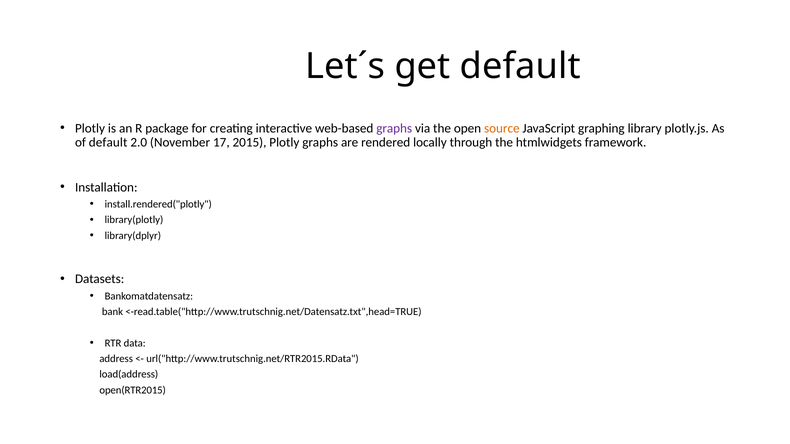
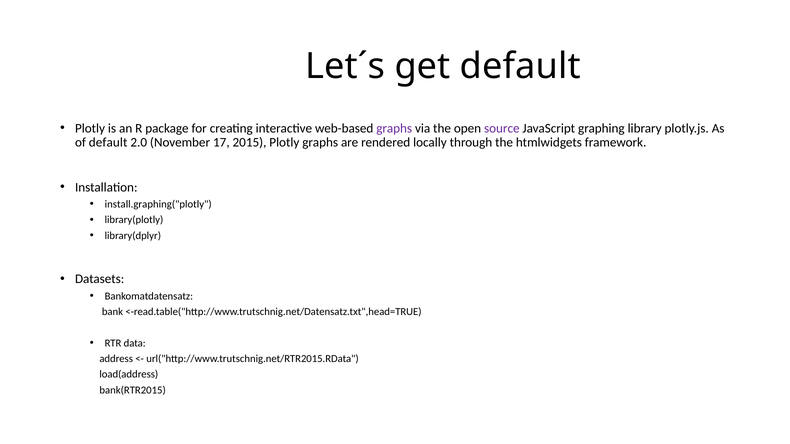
source colour: orange -> purple
install.rendered("plotly: install.rendered("plotly -> install.graphing("plotly
open(RTR2015: open(RTR2015 -> bank(RTR2015
